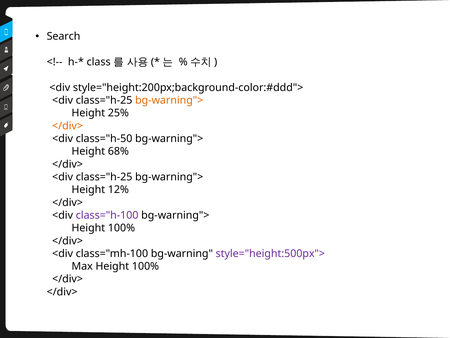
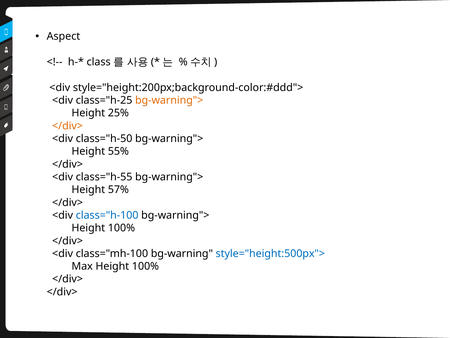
Search: Search -> Aspect
68%: 68% -> 55%
class="h-25 at (104, 177): class="h-25 -> class="h-55
12%: 12% -> 57%
class="h-100 colour: purple -> blue
style="height:500px"> colour: purple -> blue
